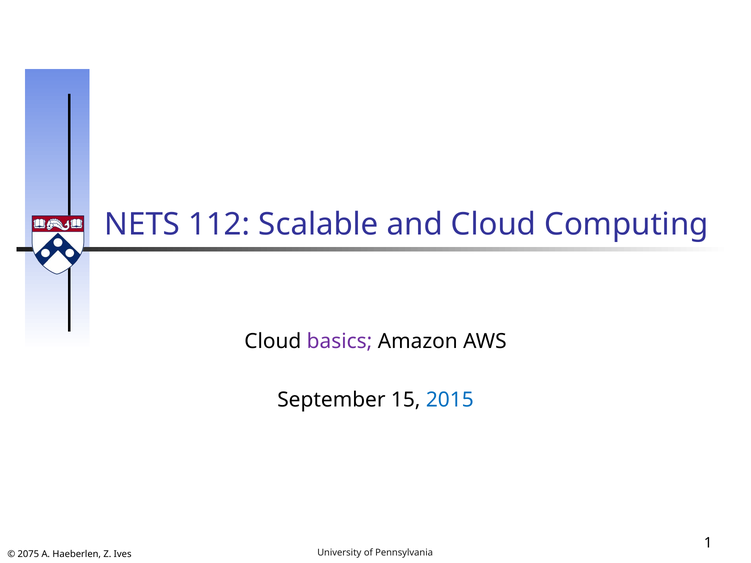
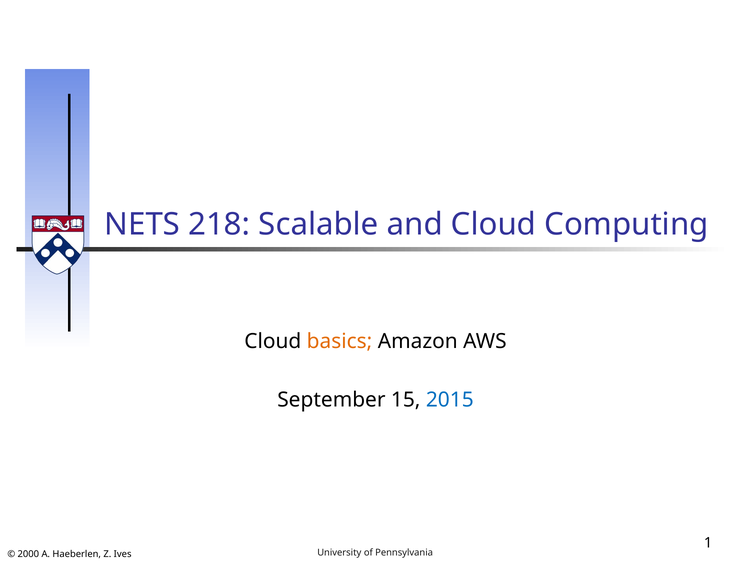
112: 112 -> 218
basics colour: purple -> orange
2075: 2075 -> 2000
